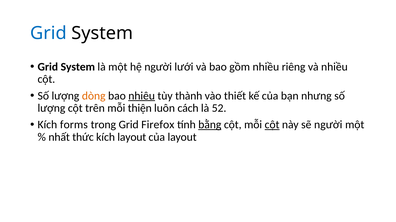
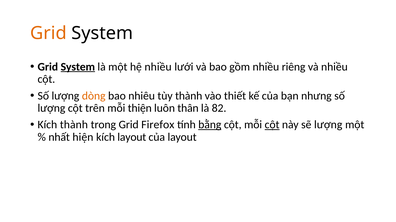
Grid at (48, 33) colour: blue -> orange
System at (78, 67) underline: none -> present
hệ người: người -> nhiều
nhiêu underline: present -> none
cách: cách -> thân
52: 52 -> 82
Kích forms: forms -> thành
sẽ người: người -> lượng
thức: thức -> hiện
